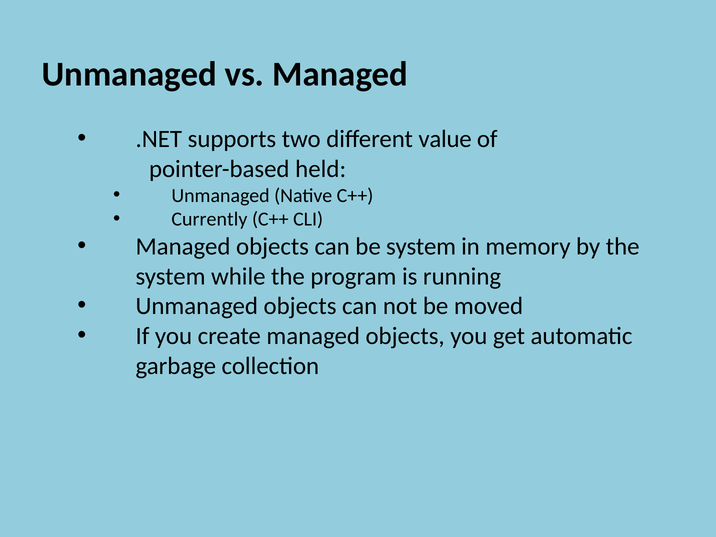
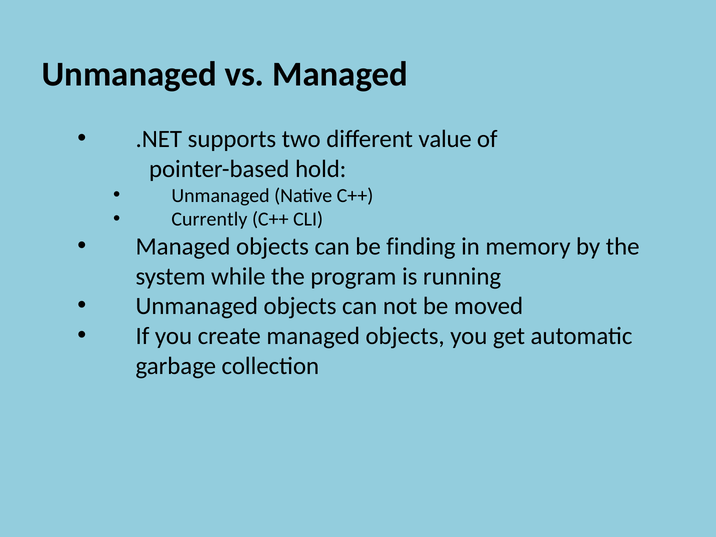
held: held -> hold
be system: system -> finding
